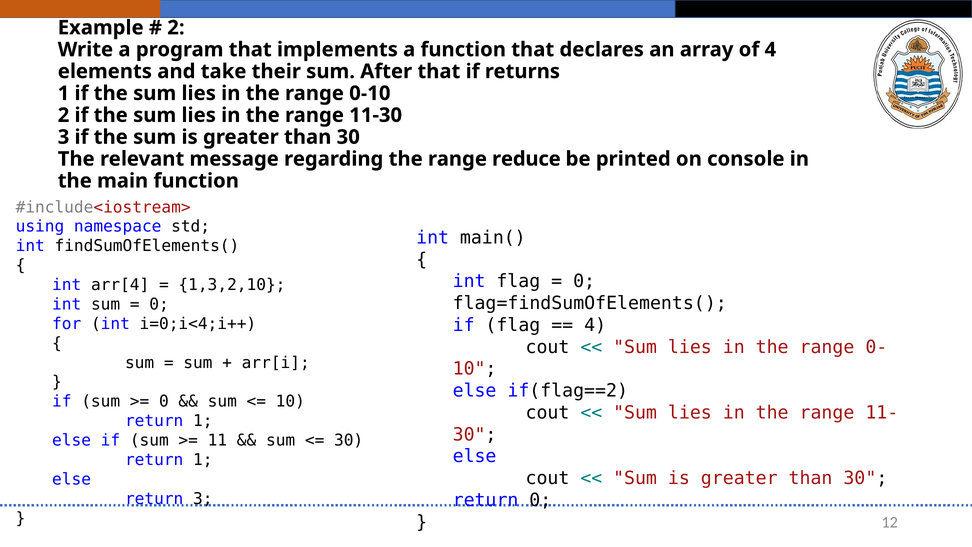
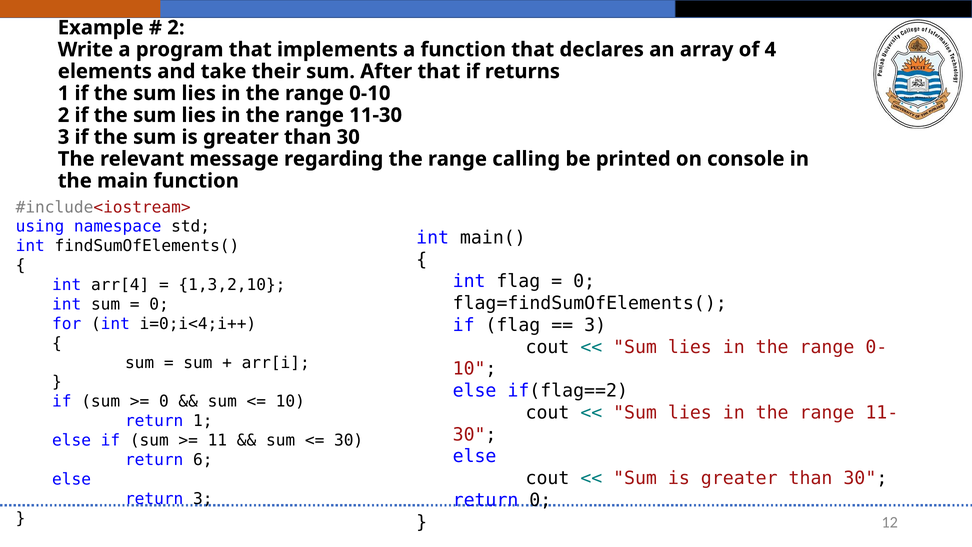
reduce: reduce -> calling
4 at (595, 325): 4 -> 3
1 at (203, 460): 1 -> 6
